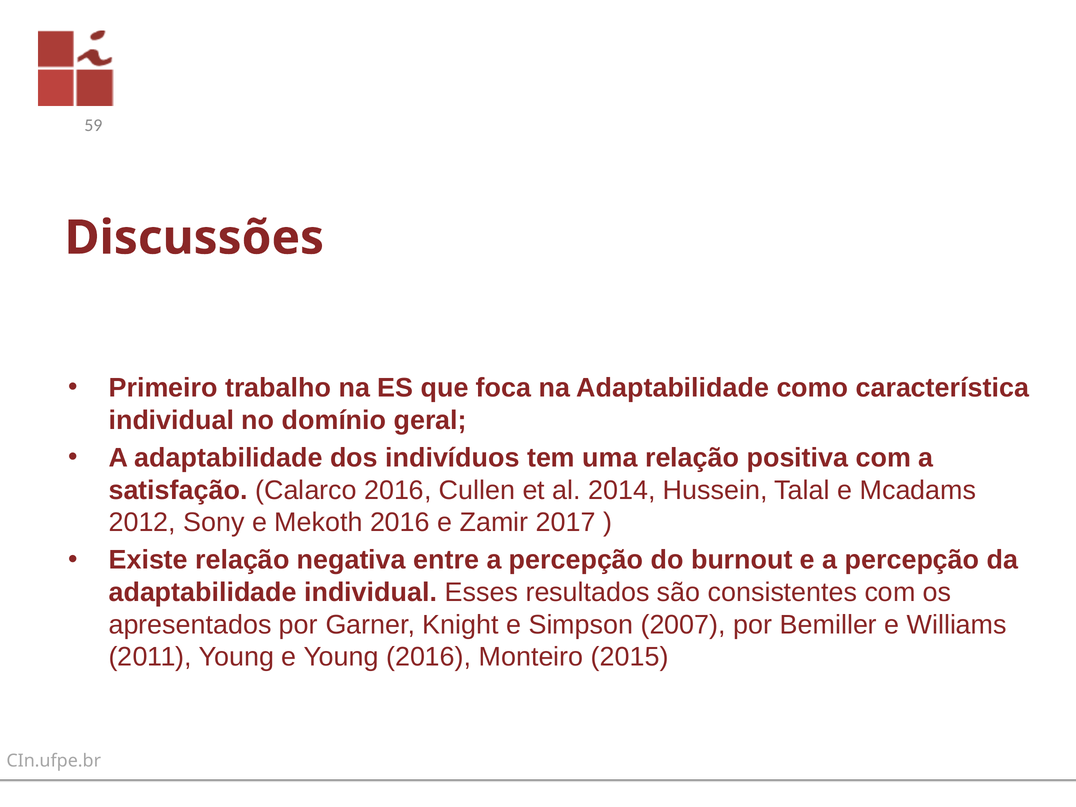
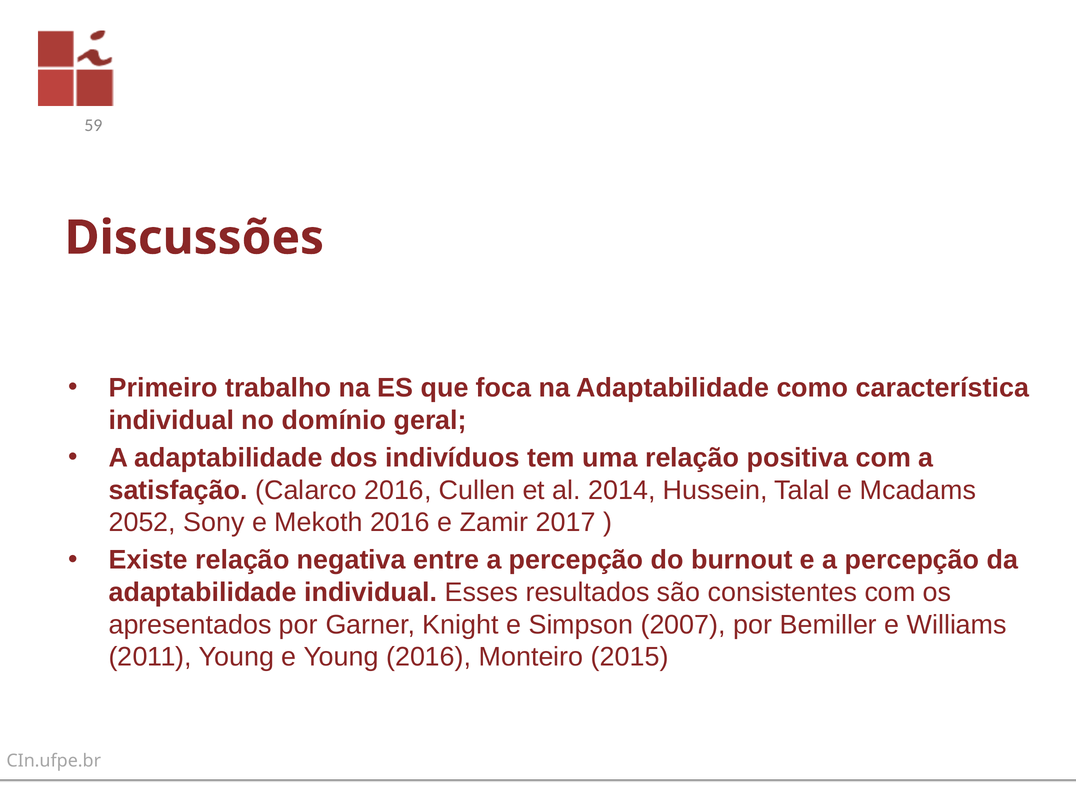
2012: 2012 -> 2052
